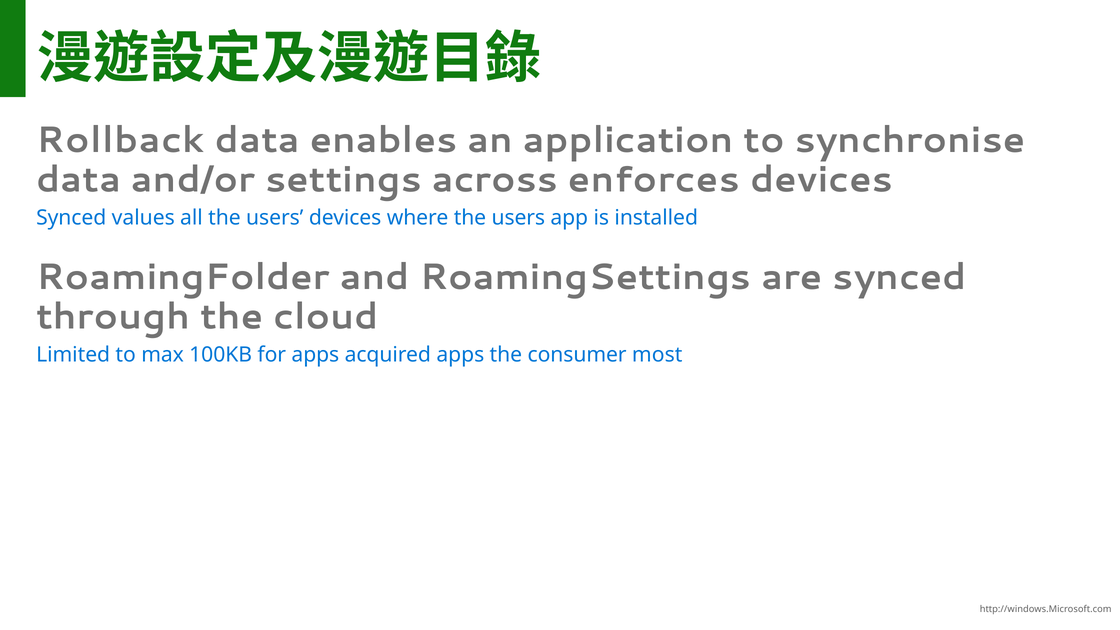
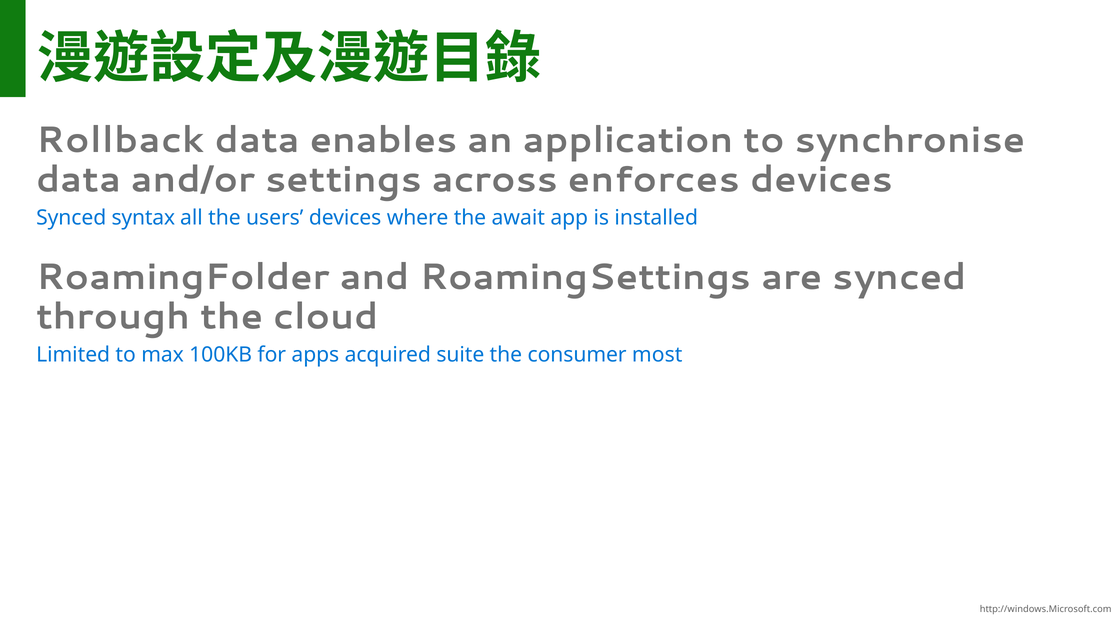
values: values -> syntax
where the users: users -> await
acquired apps: apps -> suite
